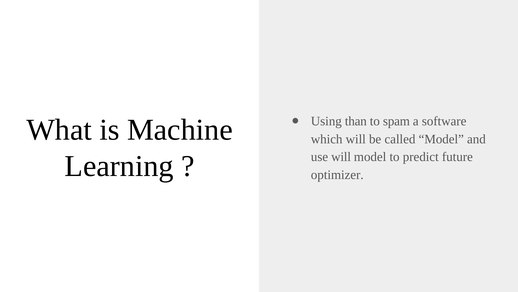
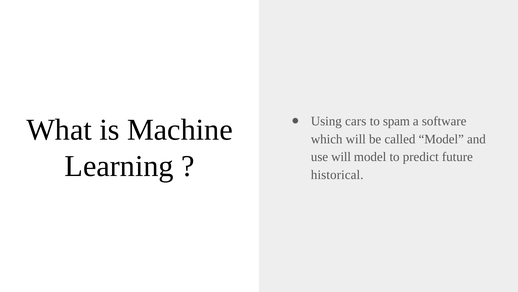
than: than -> cars
optimizer: optimizer -> historical
